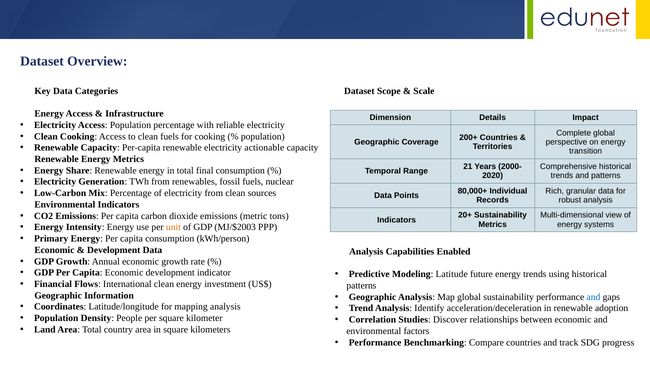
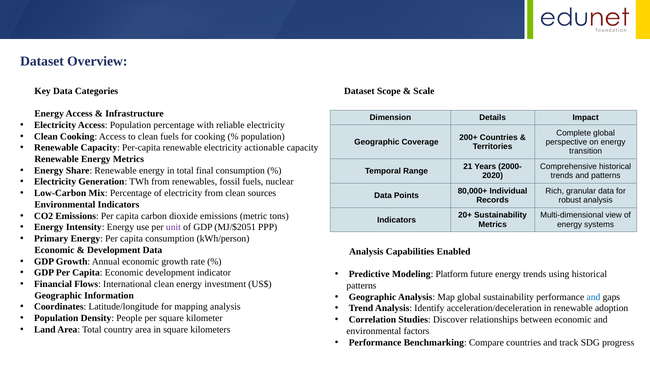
unit colour: orange -> purple
MJ/$2003: MJ/$2003 -> MJ/$2051
Latitude: Latitude -> Platform
